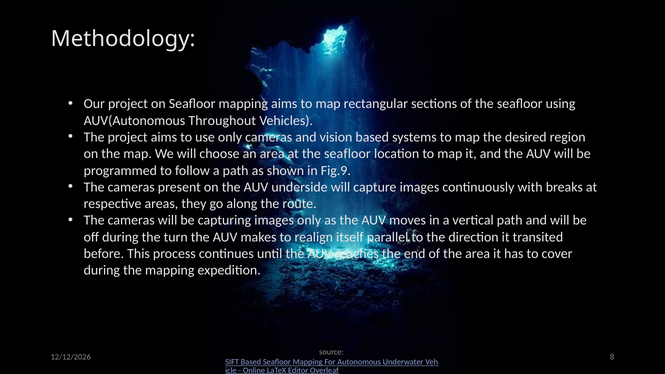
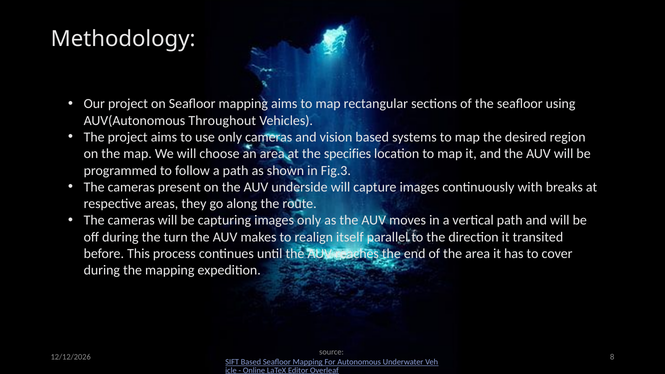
at the seafloor: seafloor -> specifies
Fig.9: Fig.9 -> Fig.3
